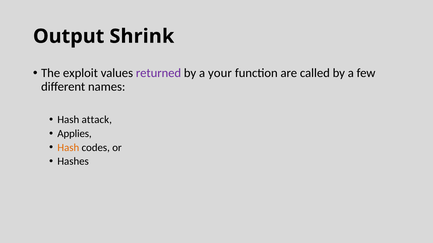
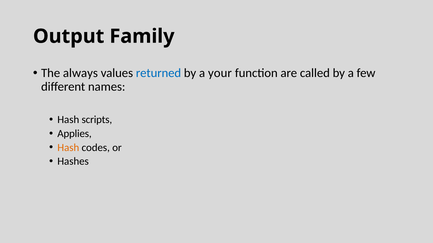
Shrink: Shrink -> Family
exploit: exploit -> always
returned colour: purple -> blue
attack: attack -> scripts
